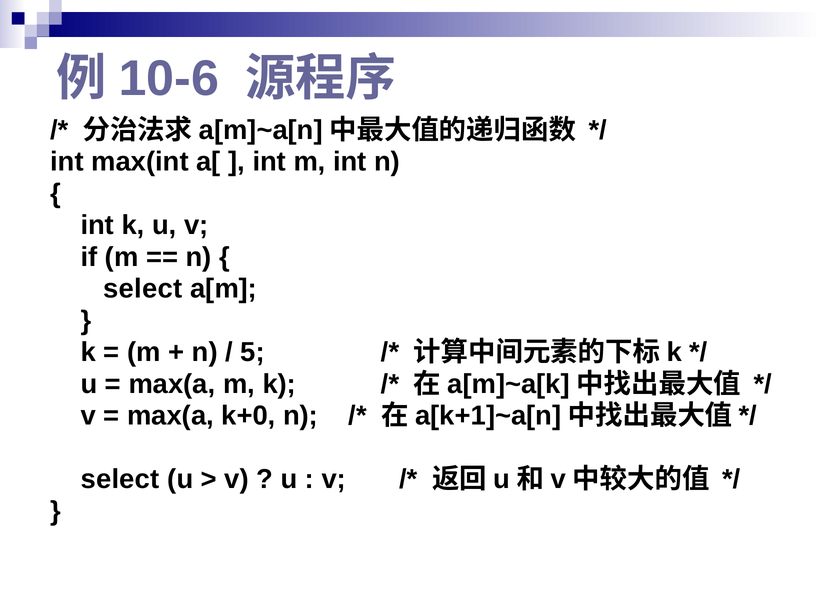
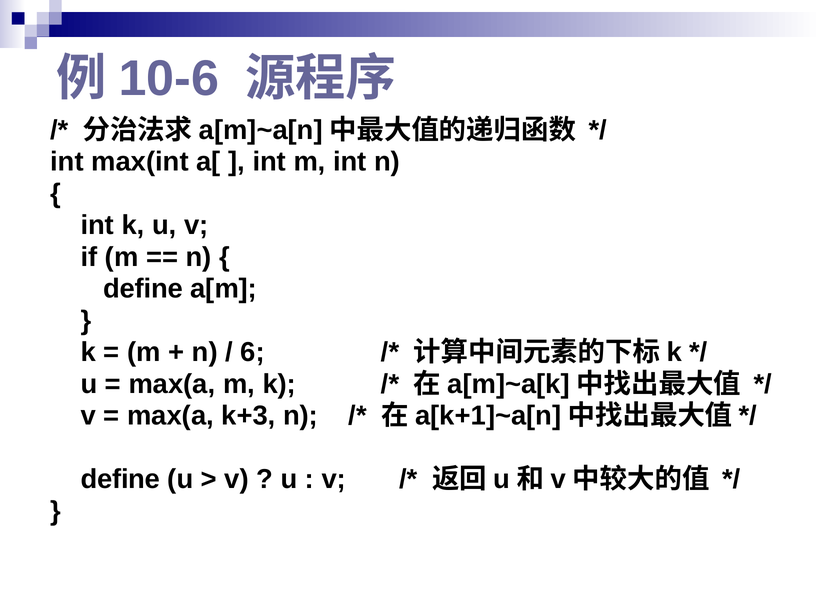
select at (143, 289): select -> define
5: 5 -> 6
k+0: k+0 -> k+3
select at (120, 480): select -> define
